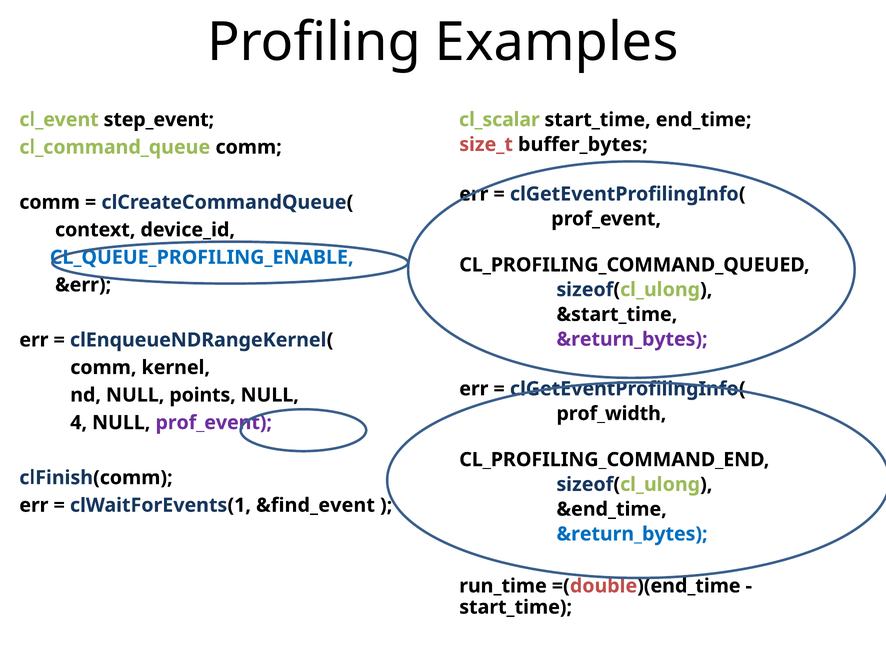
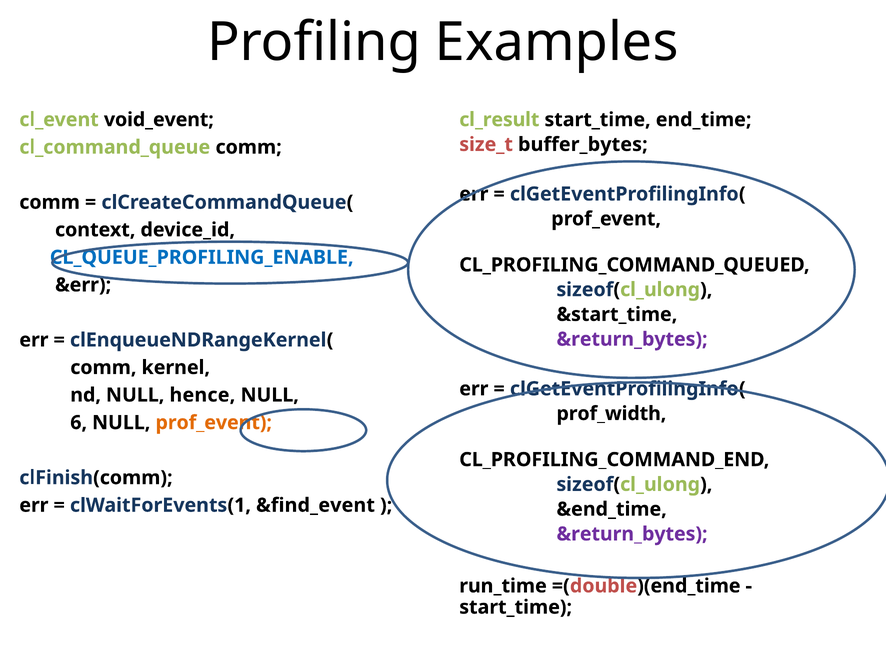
step_event: step_event -> void_event
cl_scalar: cl_scalar -> cl_result
points: points -> hence
4: 4 -> 6
prof_event at (214, 422) colour: purple -> orange
&return_bytes at (632, 534) colour: blue -> purple
